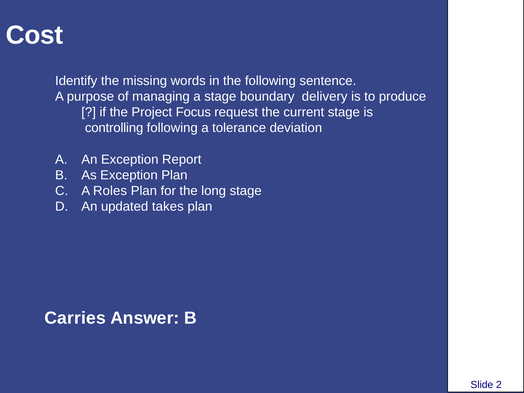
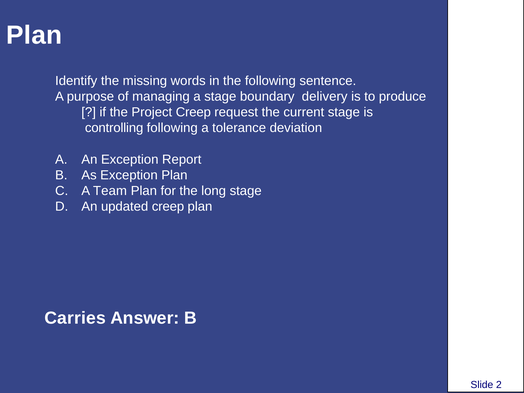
Cost at (34, 35): Cost -> Plan
Project Focus: Focus -> Creep
Roles: Roles -> Team
updated takes: takes -> creep
